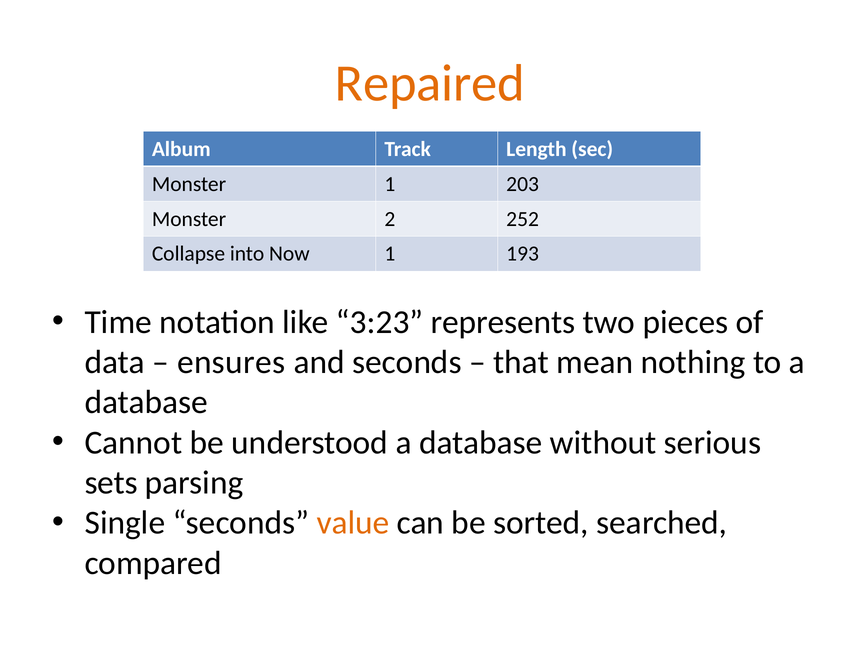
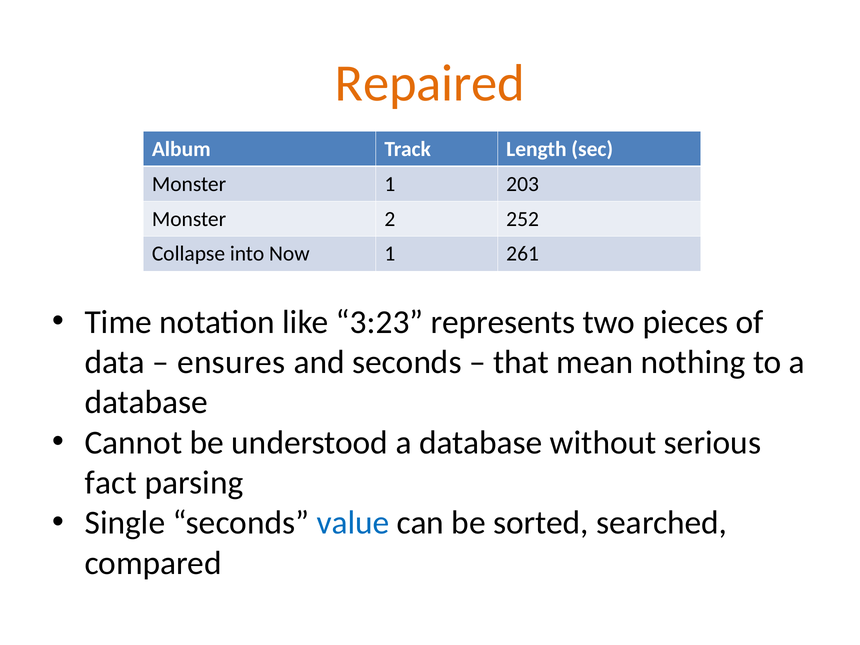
193: 193 -> 261
sets: sets -> fact
value colour: orange -> blue
